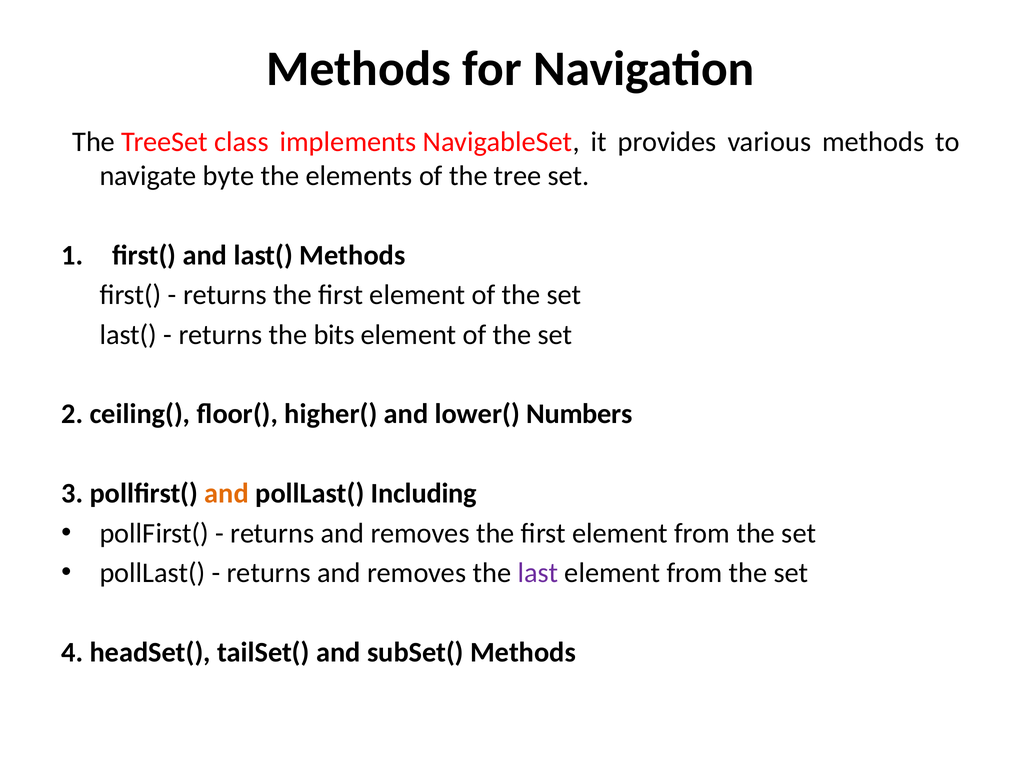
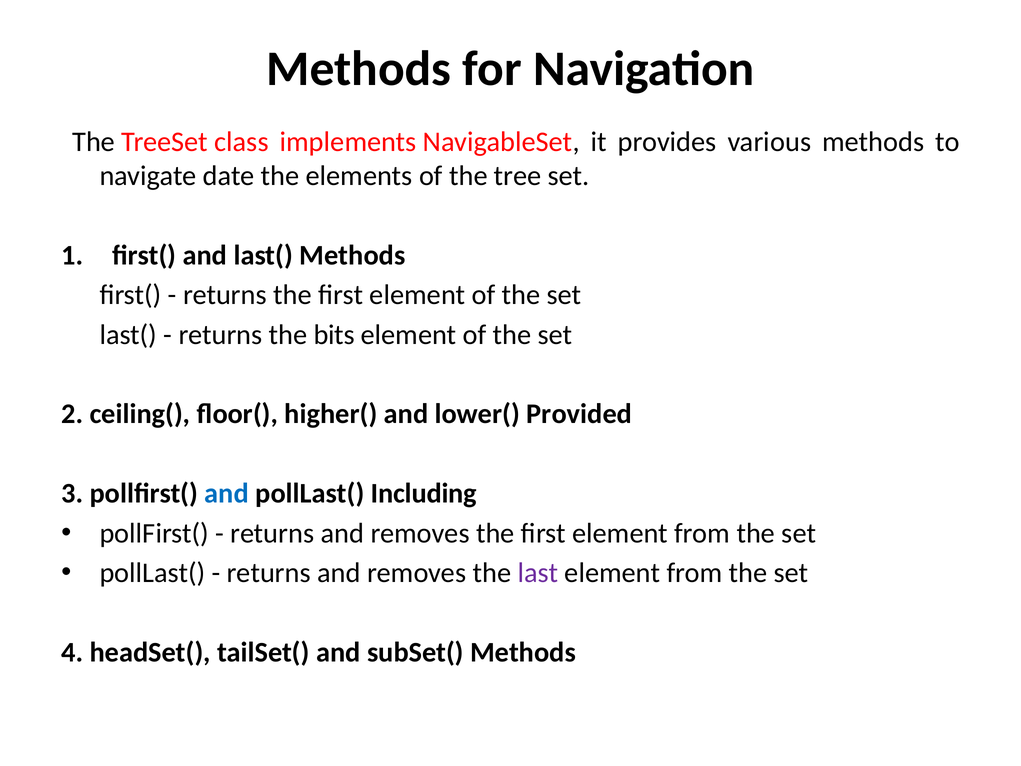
byte: byte -> date
Numbers: Numbers -> Provided
and at (227, 493) colour: orange -> blue
